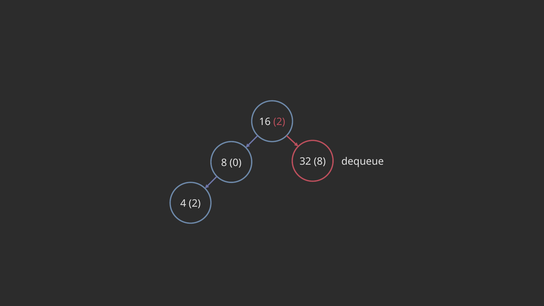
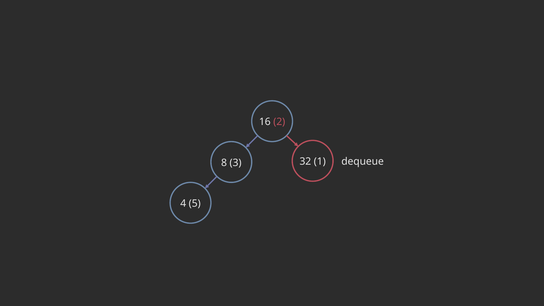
32 8: 8 -> 1
0: 0 -> 3
4 2: 2 -> 5
